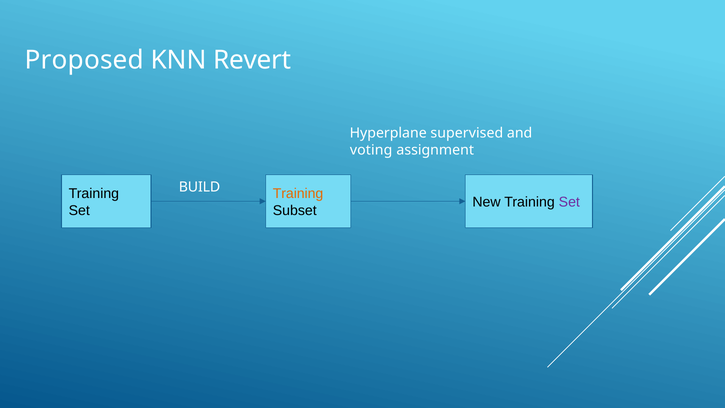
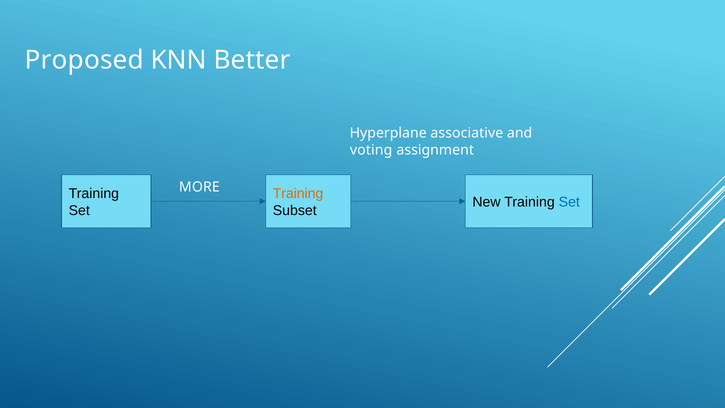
Revert: Revert -> Better
supervised: supervised -> associative
BUILD: BUILD -> MORE
Set at (569, 202) colour: purple -> blue
